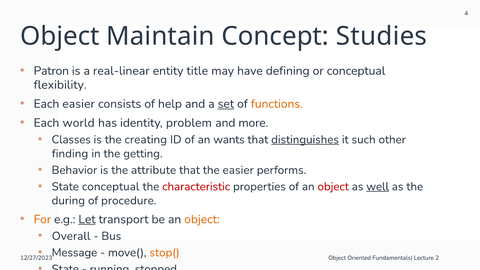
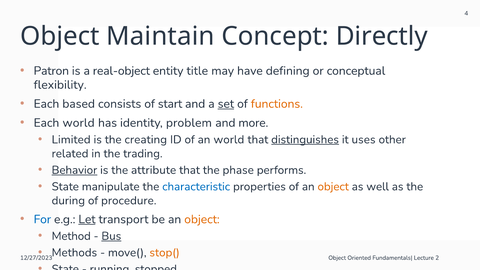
Studies: Studies -> Directly
real-linear: real-linear -> real-object
Each easier: easier -> based
help: help -> start
Classes: Classes -> Limited
an wants: wants -> world
such: such -> uses
finding: finding -> related
getting: getting -> trading
Behavior underline: none -> present
the easier: easier -> phase
State conceptual: conceptual -> manipulate
characteristic colour: red -> blue
object at (333, 187) colour: red -> orange
well underline: present -> none
For colour: orange -> blue
Overall: Overall -> Method
Bus underline: none -> present
Message: Message -> Methods
